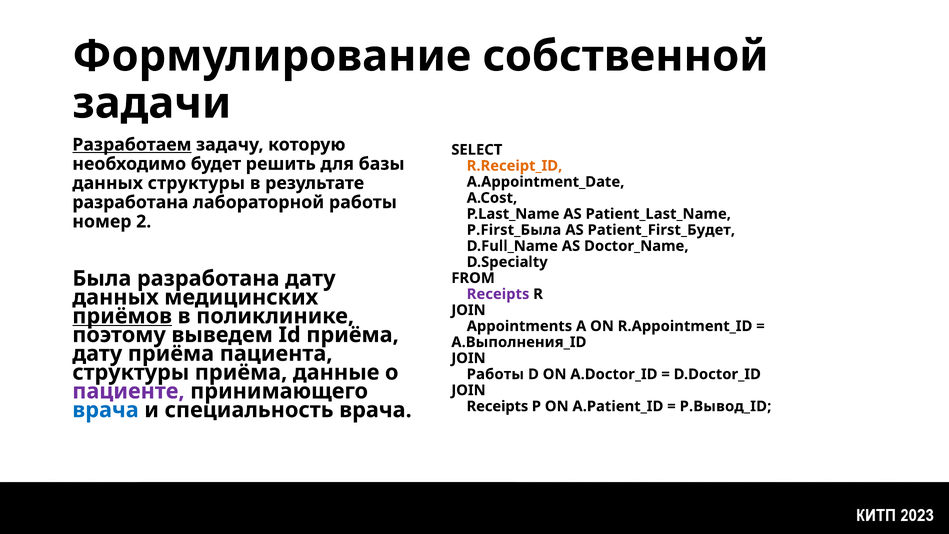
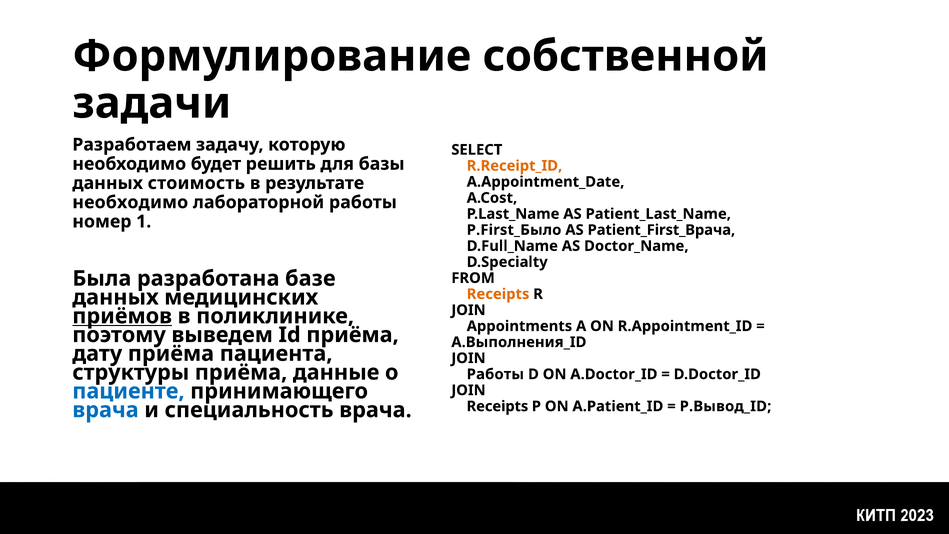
Разработаем underline: present -> none
данных структуры: структуры -> стоимость
разработана at (130, 202): разработана -> необходимо
2: 2 -> 1
P.First_Была: P.First_Была -> P.First_Было
Patient_First_Будет: Patient_First_Будет -> Patient_First_Врача
разработана дату: дату -> базе
Receipts at (498, 294) colour: purple -> orange
пациенте colour: purple -> blue
